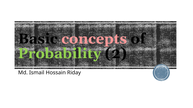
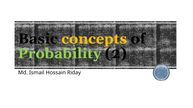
concepts colour: pink -> yellow
